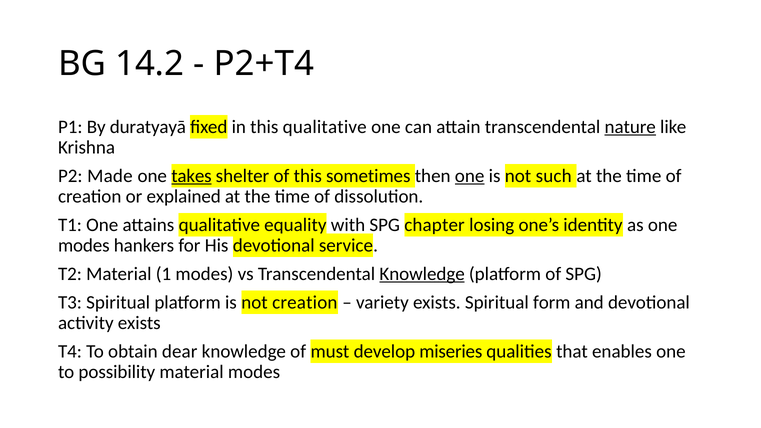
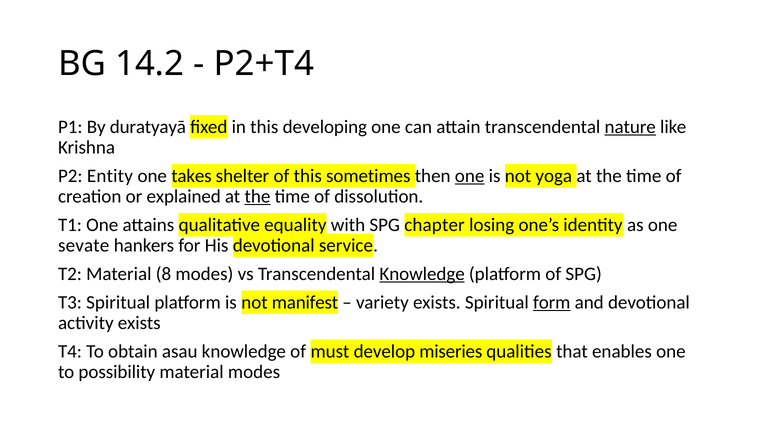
this qualitative: qualitative -> developing
Made: Made -> Entity
takes underline: present -> none
such: such -> yoga
the at (257, 197) underline: none -> present
modes at (84, 246): modes -> sevate
1: 1 -> 8
not creation: creation -> manifest
form underline: none -> present
dear: dear -> asau
